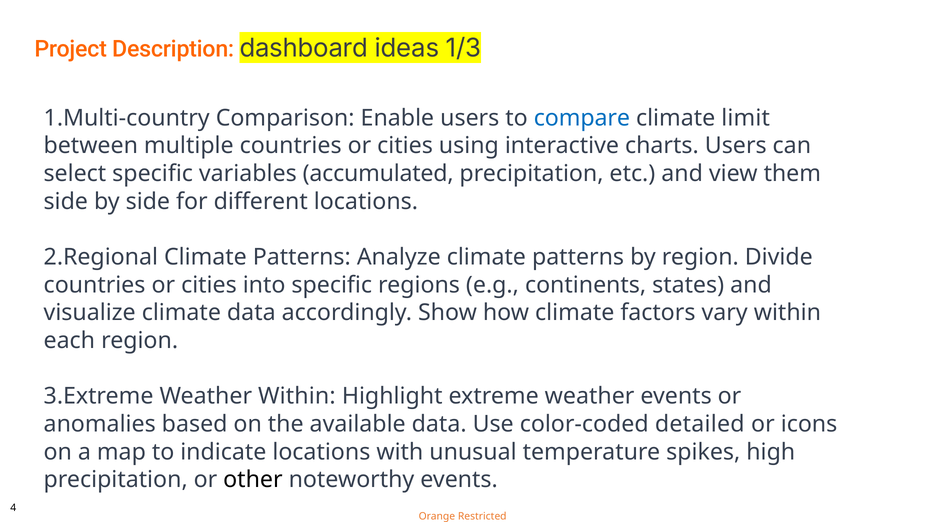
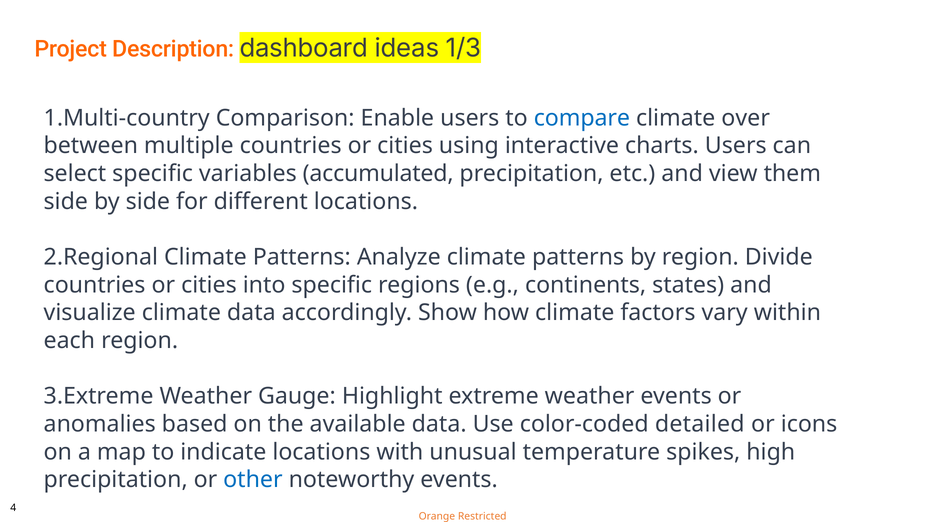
limit: limit -> over
Weather Within: Within -> Gauge
other colour: black -> blue
